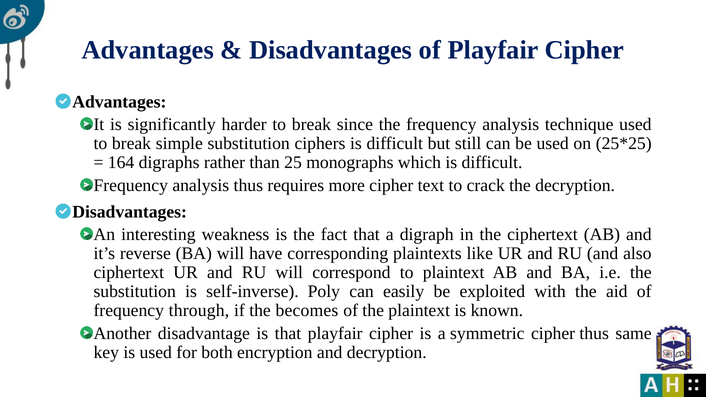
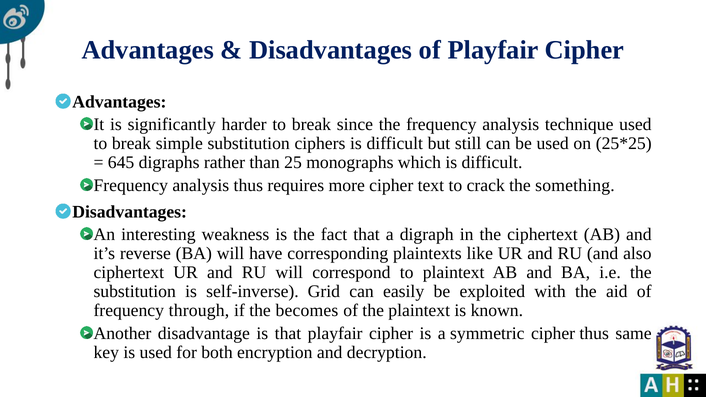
164: 164 -> 645
the decryption: decryption -> something
Poly: Poly -> Grid
